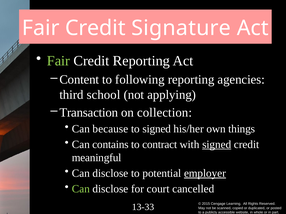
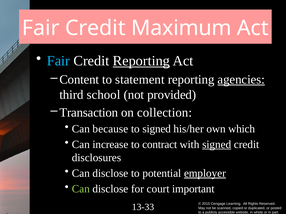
Signature: Signature -> Maximum
Fair at (58, 61) colour: light green -> light blue
Reporting at (141, 61) underline: none -> present
following: following -> statement
agencies underline: none -> present
applying: applying -> provided
things: things -> which
contains: contains -> increase
meaningful: meaningful -> disclosures
cancelled: cancelled -> important
